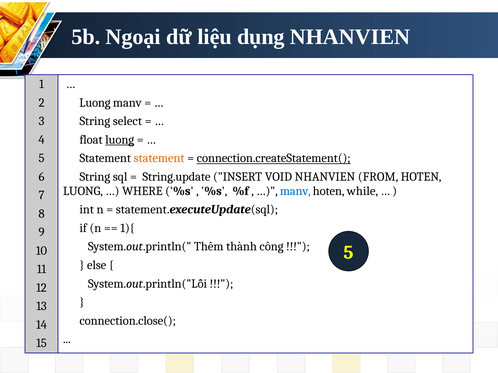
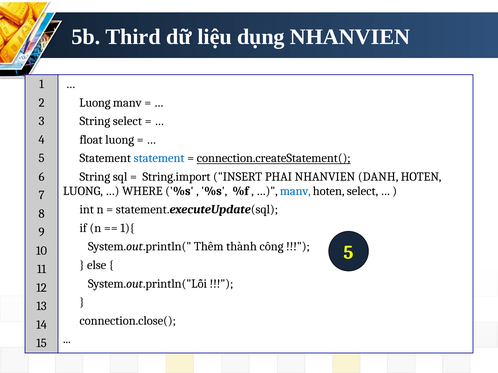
Ngoại: Ngoại -> Third
luong at (120, 140) underline: present -> none
statement at (159, 158) colour: orange -> blue
String.update: String.update -> String.import
VOID: VOID -> PHAI
FROM: FROM -> DANH
hoten while: while -> select
